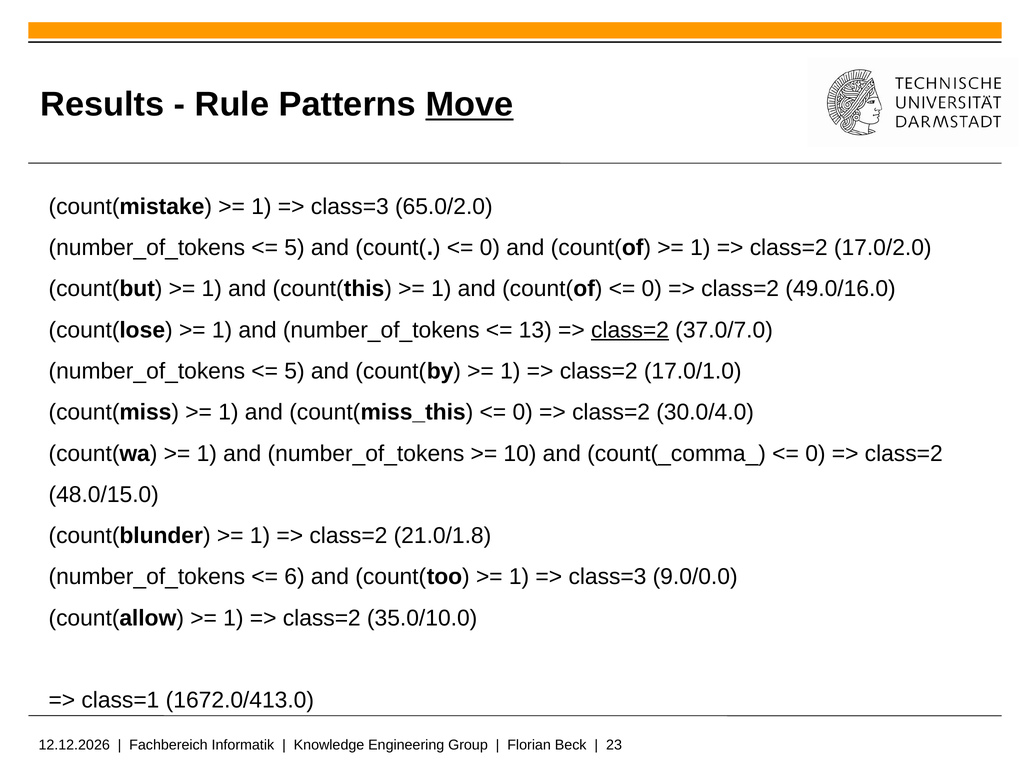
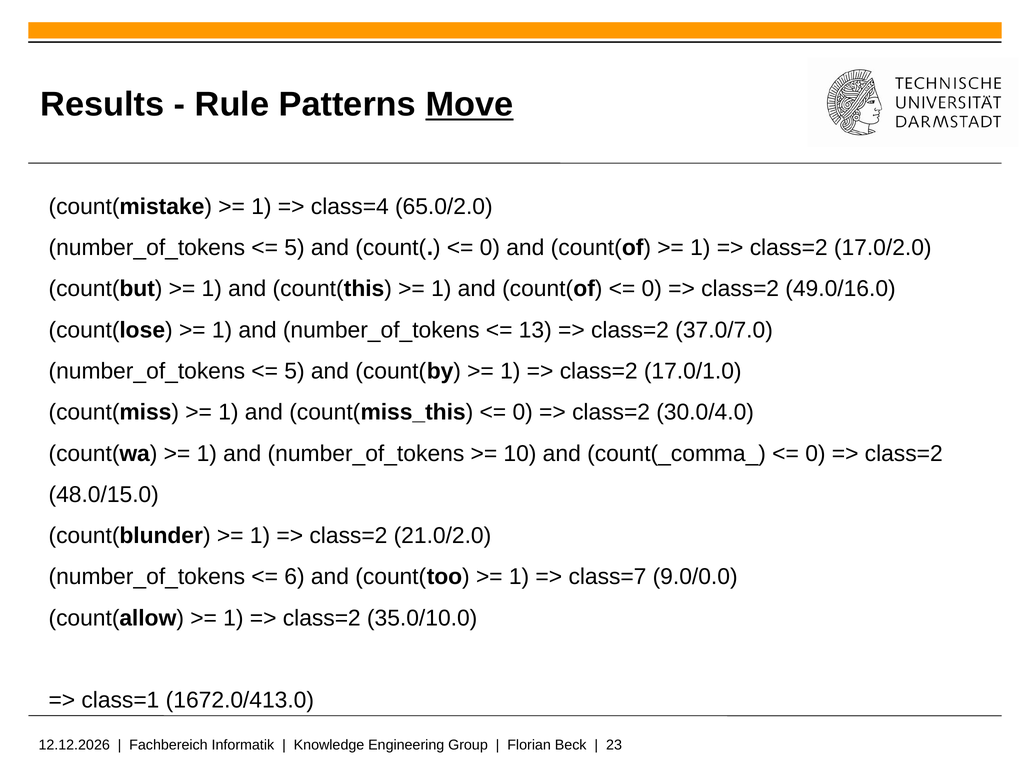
class=3 at (350, 207): class=3 -> class=4
class=2 at (630, 330) underline: present -> none
21.0/1.8: 21.0/1.8 -> 21.0/2.0
class=3 at (607, 577): class=3 -> class=7
